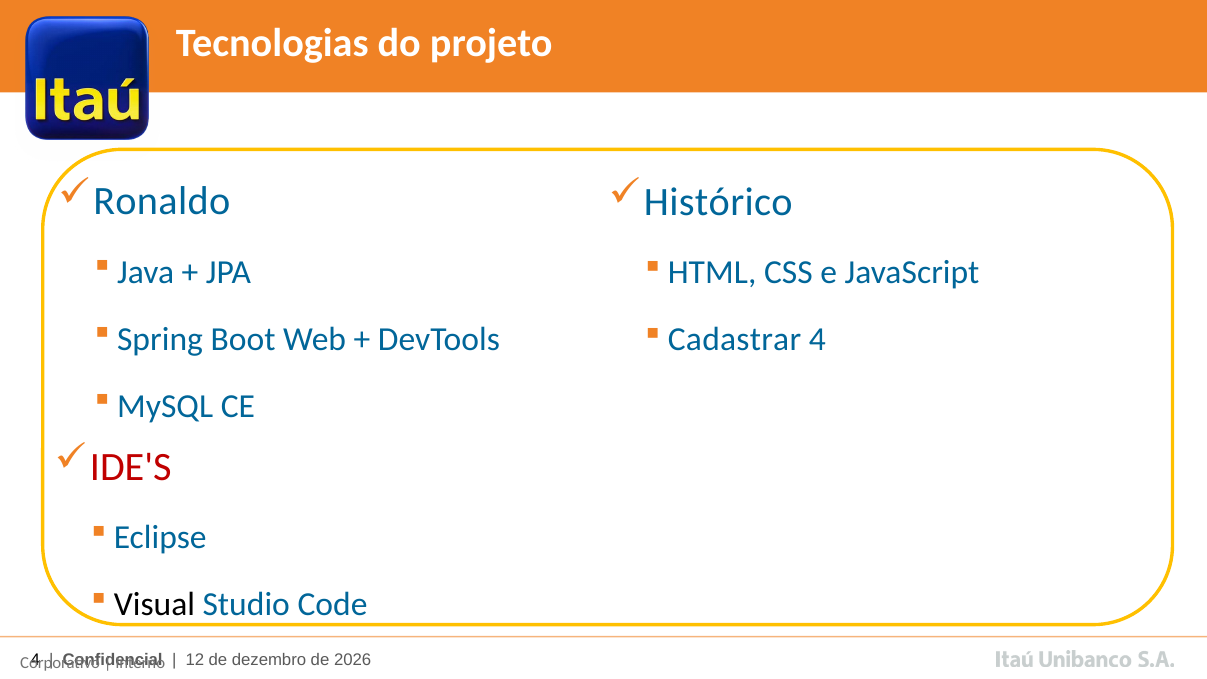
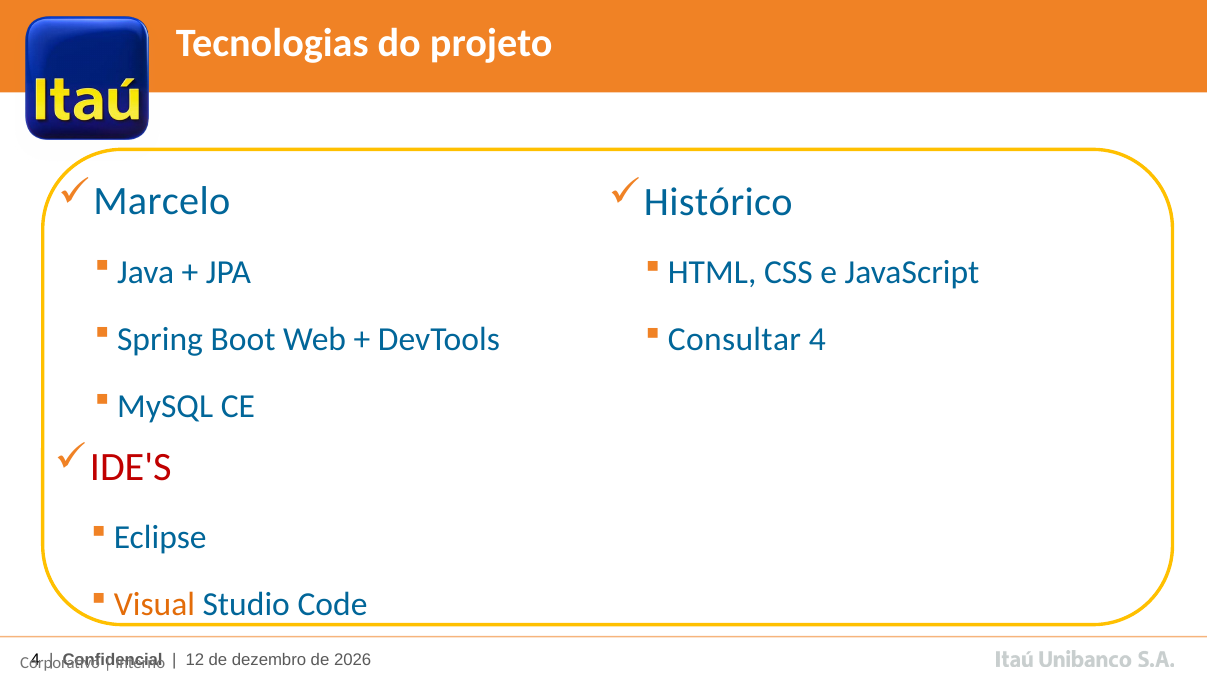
Ronaldo: Ronaldo -> Marcelo
Cadastrar: Cadastrar -> Consultar
Visual colour: black -> orange
